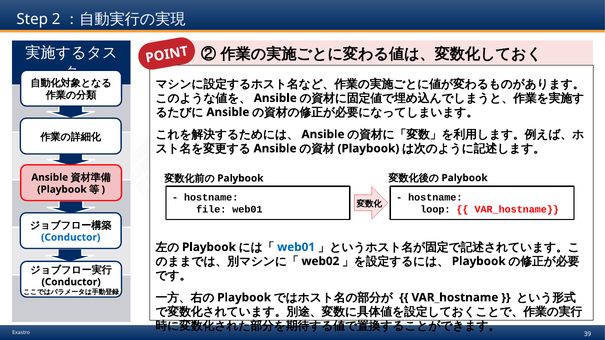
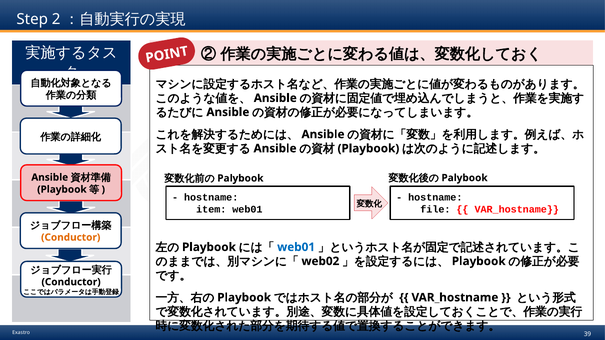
file: file -> item
loop: loop -> file
Conductor at (71, 238) colour: blue -> orange
